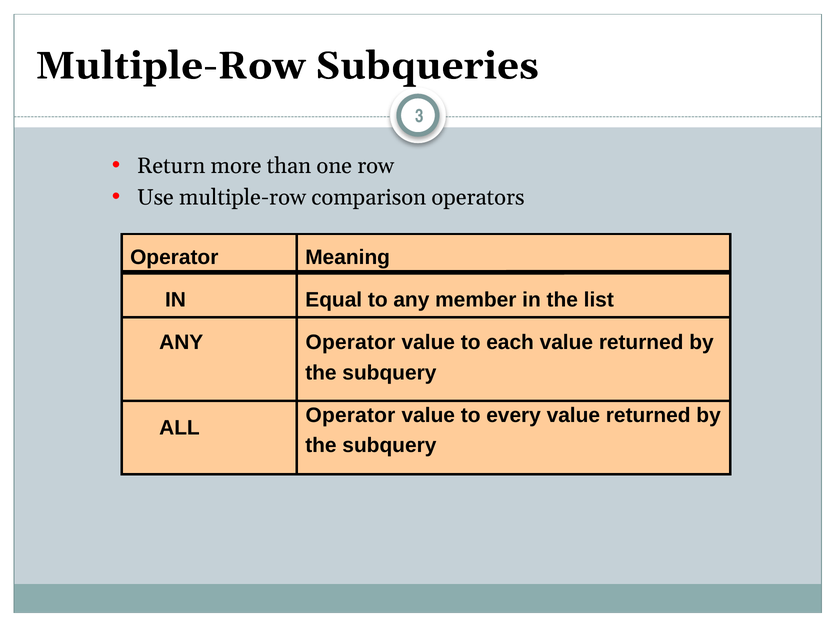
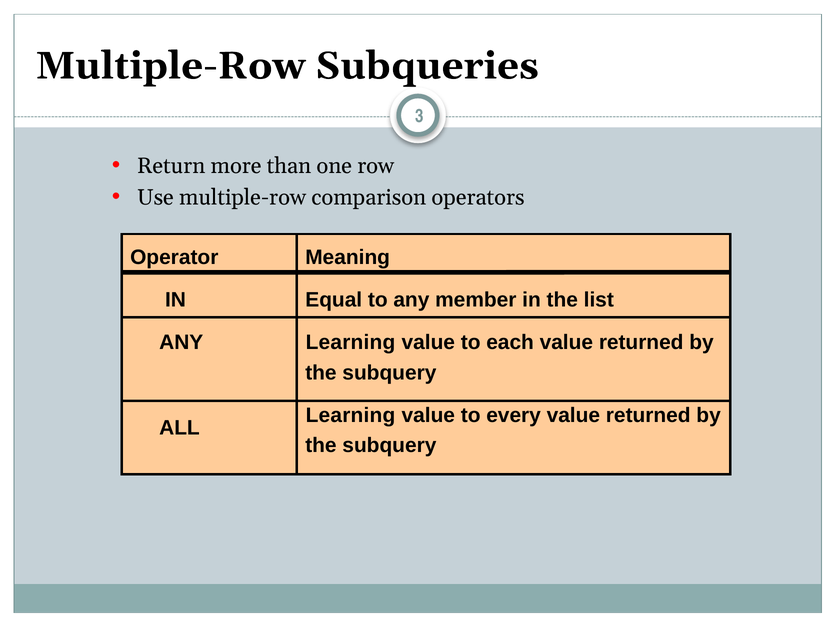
Operator at (350, 343): Operator -> Learning
Operator at (350, 415): Operator -> Learning
